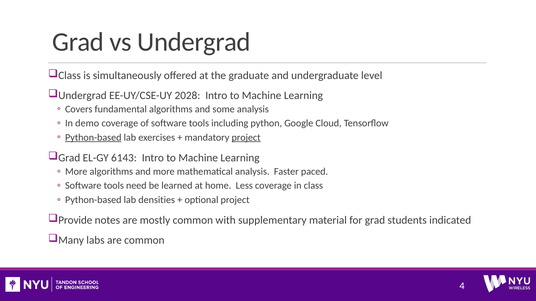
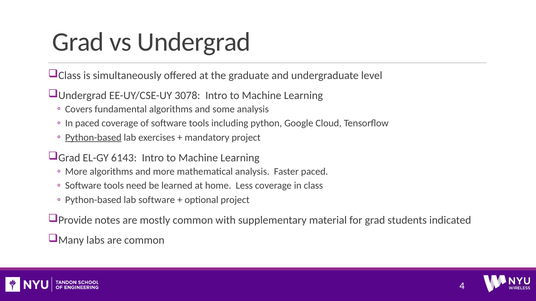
2028: 2028 -> 3078
In demo: demo -> paced
project at (246, 138) underline: present -> none
lab densities: densities -> software
